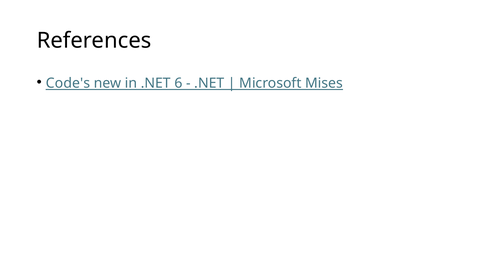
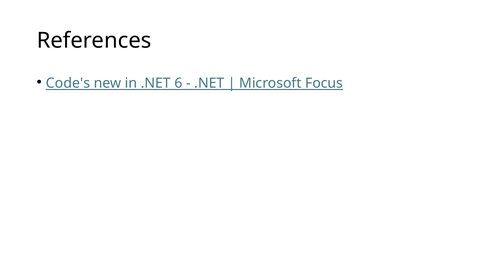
Mises: Mises -> Focus
